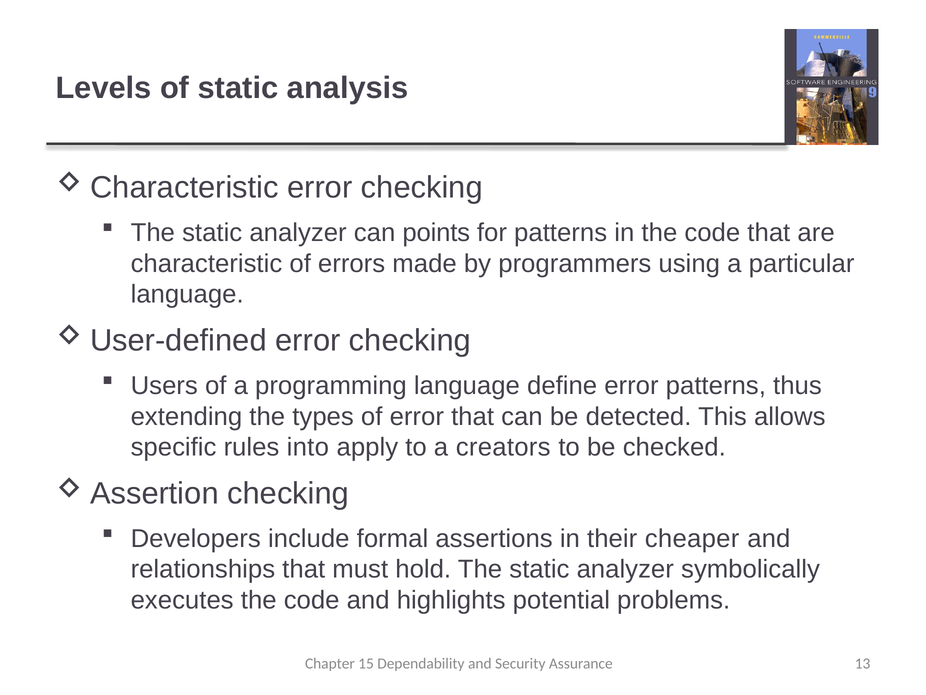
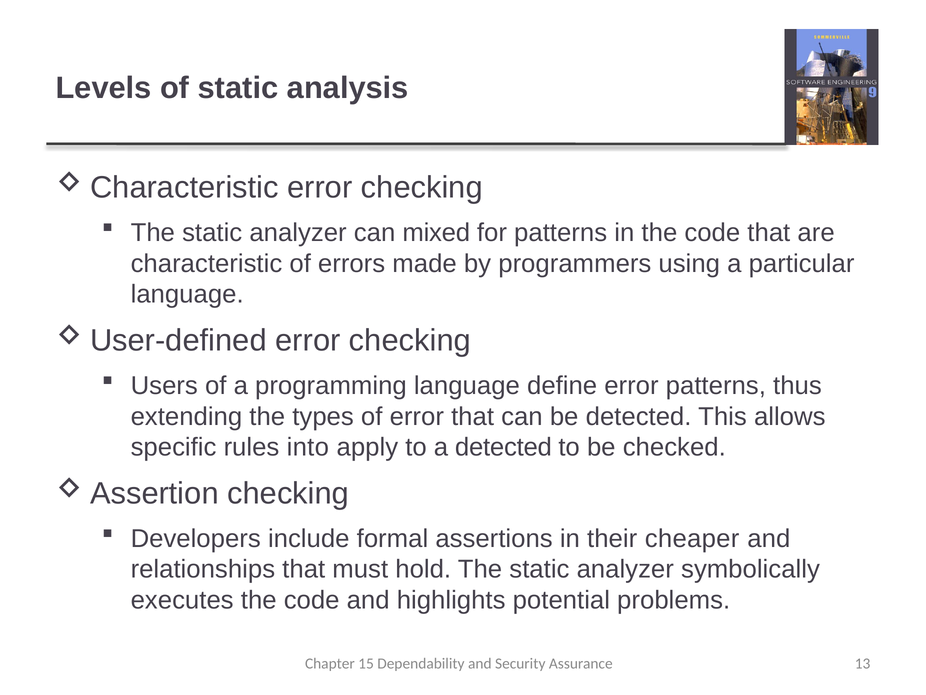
points: points -> mixed
a creators: creators -> detected
